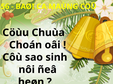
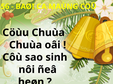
Choán at (26, 45): Choán -> Chuùa
